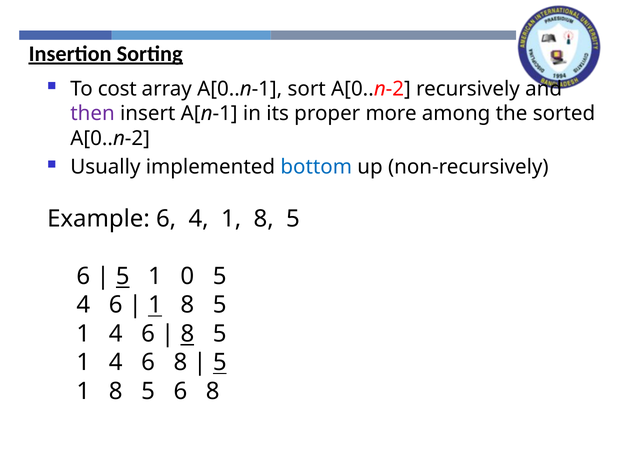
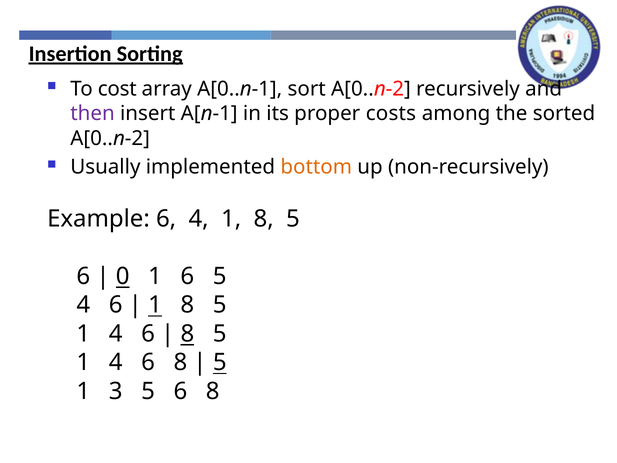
more: more -> costs
bottom colour: blue -> orange
5 at (123, 276): 5 -> 0
1 0: 0 -> 6
8 at (116, 391): 8 -> 3
